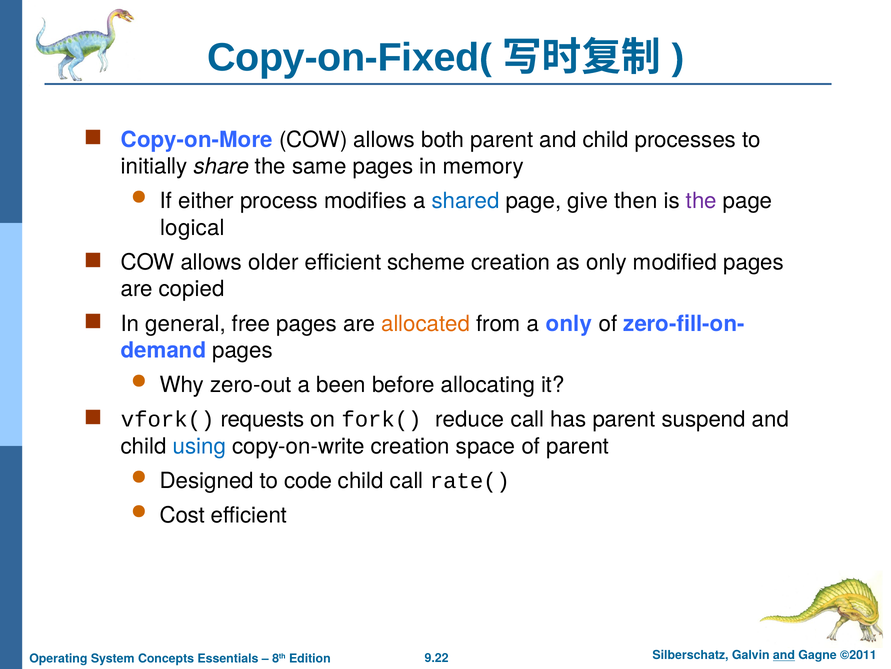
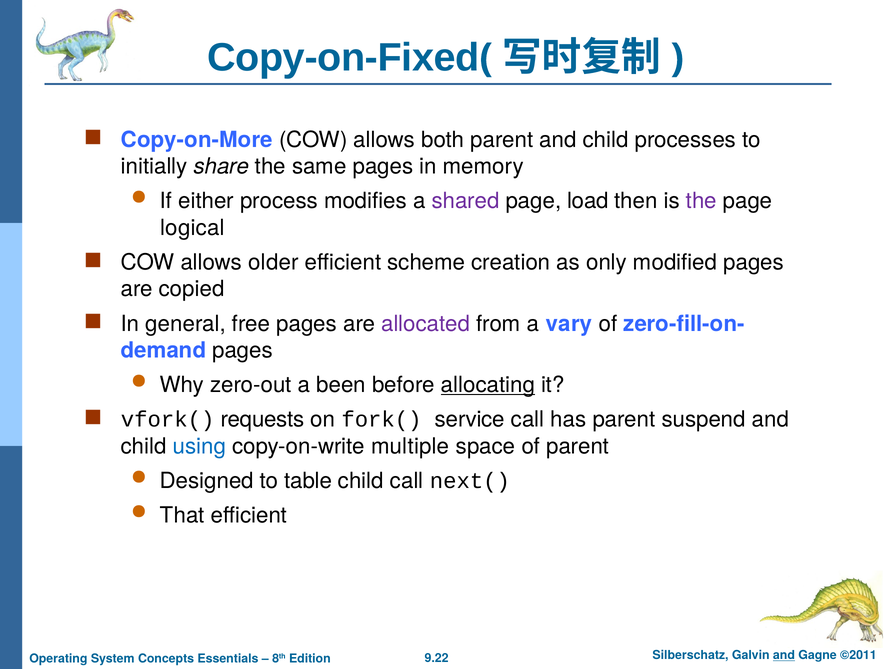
shared colour: blue -> purple
give: give -> load
allocated colour: orange -> purple
a only: only -> vary
allocating underline: none -> present
reduce: reduce -> service
copy-on-write creation: creation -> multiple
code: code -> table
rate(: rate( -> next(
Cost: Cost -> That
